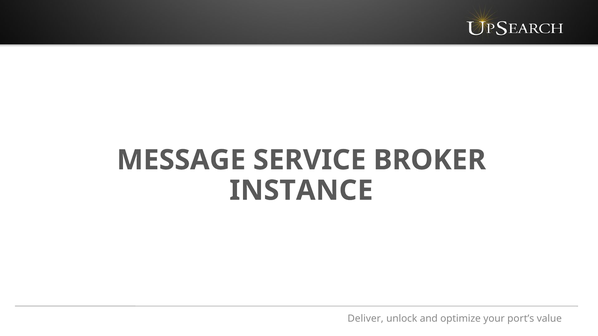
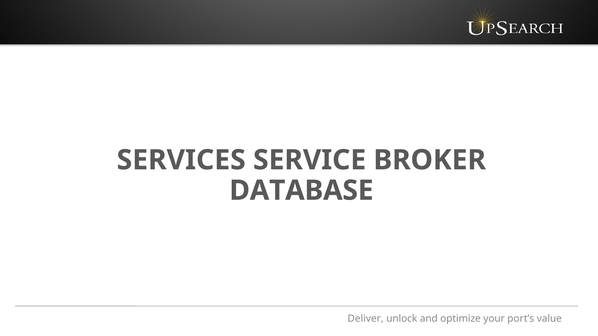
MESSAGE: MESSAGE -> SERVICES
INSTANCE: INSTANCE -> DATABASE
